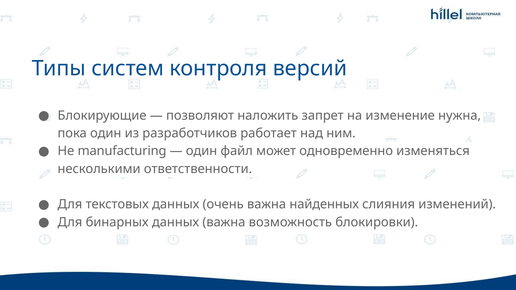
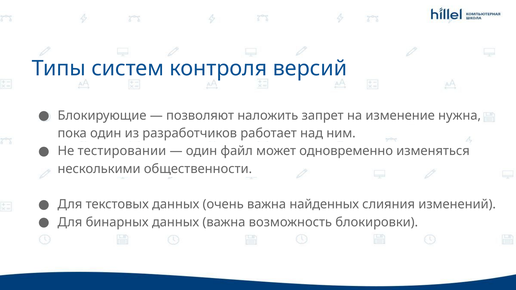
manufacturing: manufacturing -> тестировании
ответственности: ответственности -> общественности
